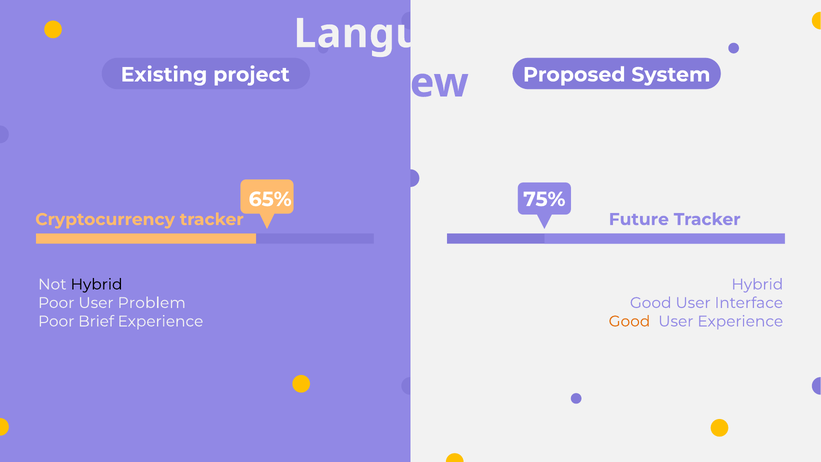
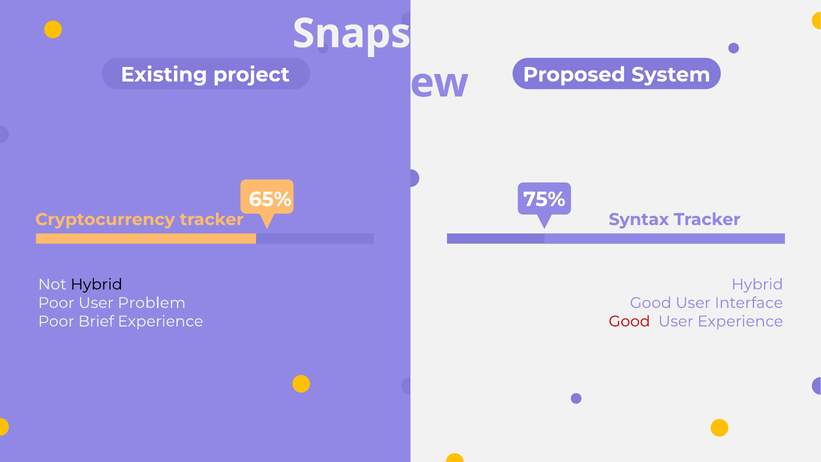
Language: Language -> Snapshots
Future: Future -> Syntax
Good at (629, 321) colour: orange -> red
